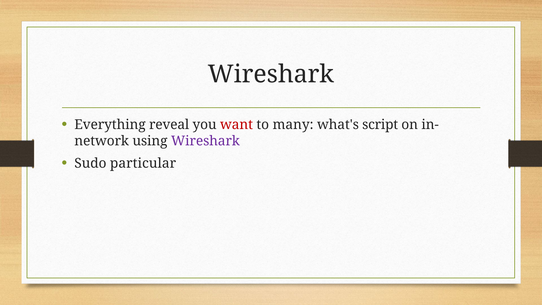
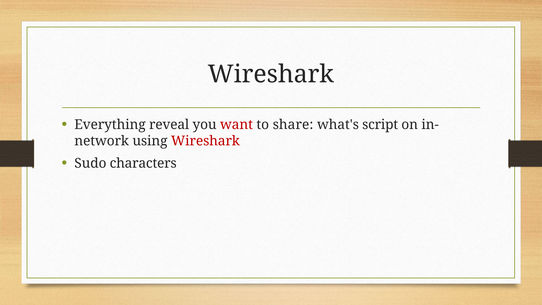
many: many -> share
Wireshark at (205, 141) colour: purple -> red
particular: particular -> characters
